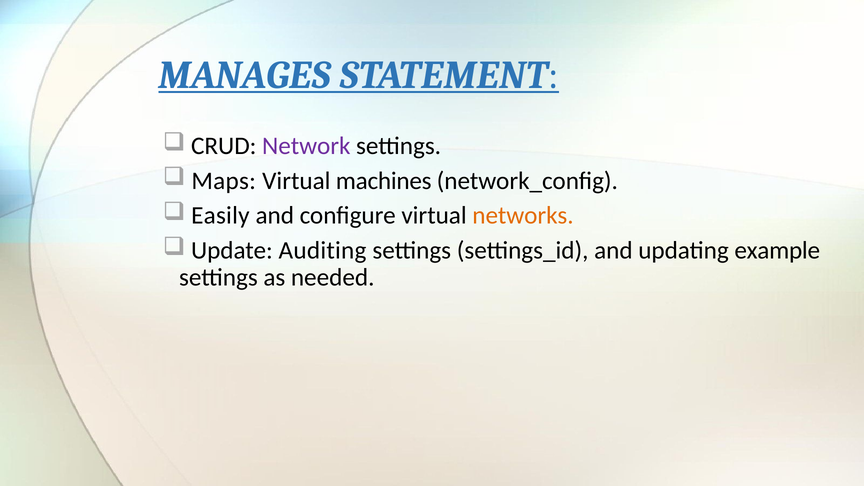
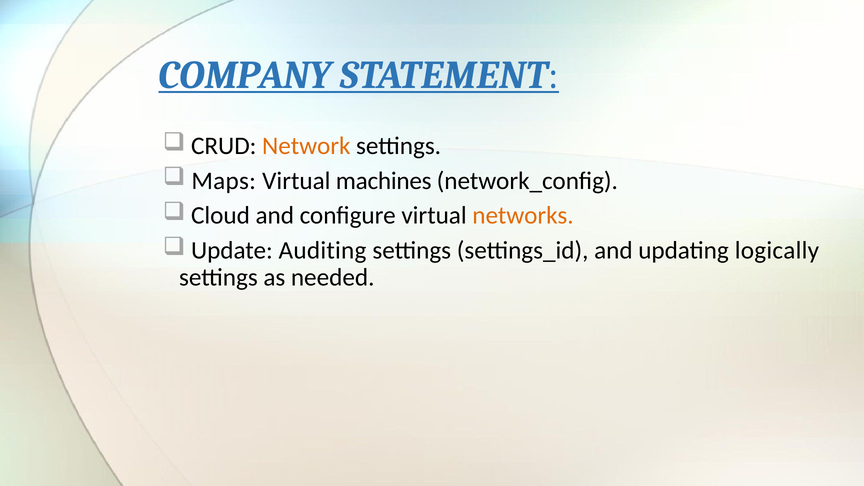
MANAGES: MANAGES -> COMPANY
Network colour: purple -> orange
Easily: Easily -> Cloud
example: example -> logically
